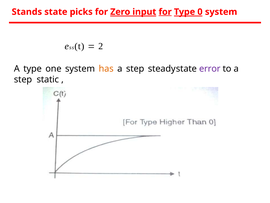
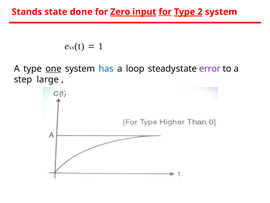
picks: picks -> done
0: 0 -> 2
2: 2 -> 1
one underline: none -> present
has colour: orange -> blue
step at (135, 69): step -> loop
static: static -> large
